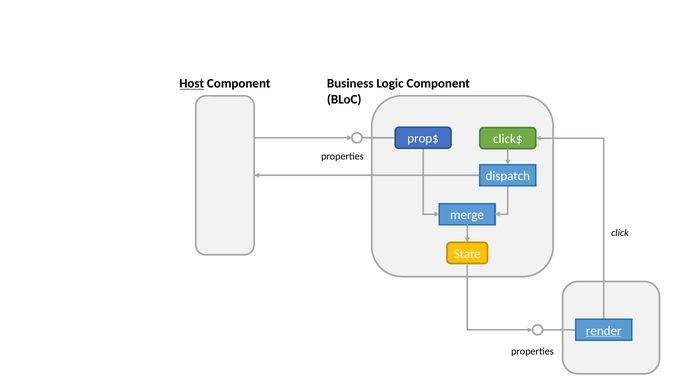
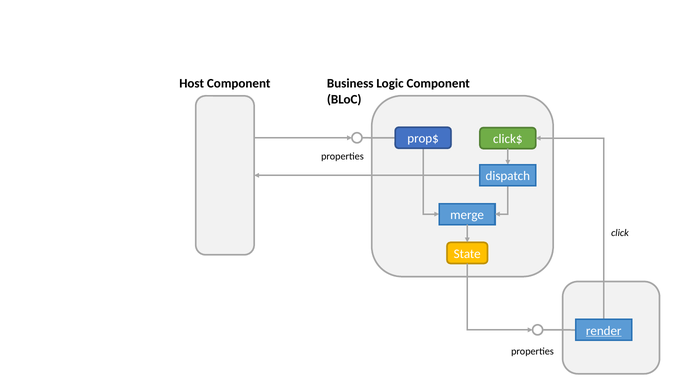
Host underline: present -> none
